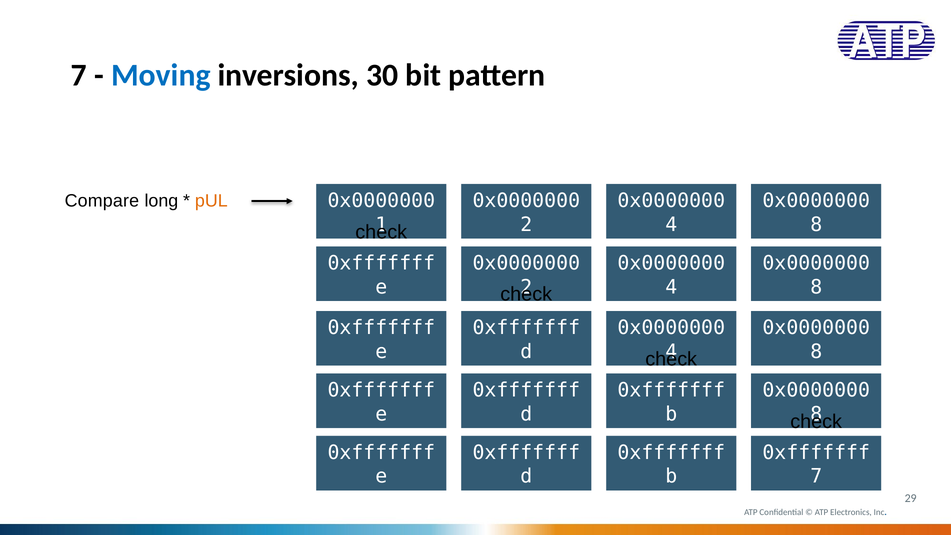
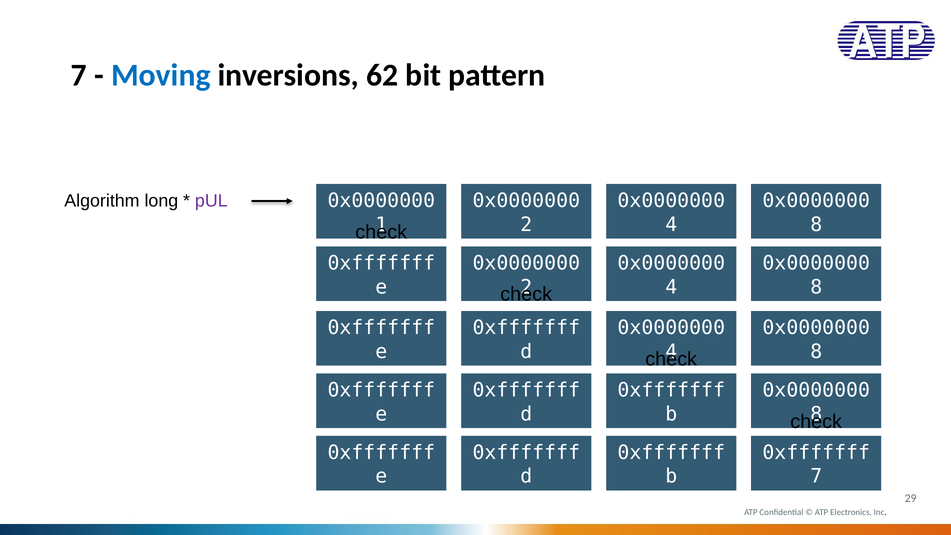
30: 30 -> 62
Compare: Compare -> Algorithm
pUL colour: orange -> purple
